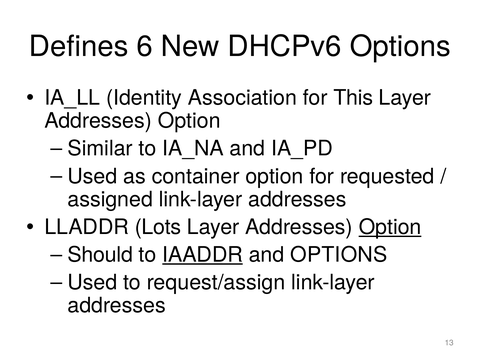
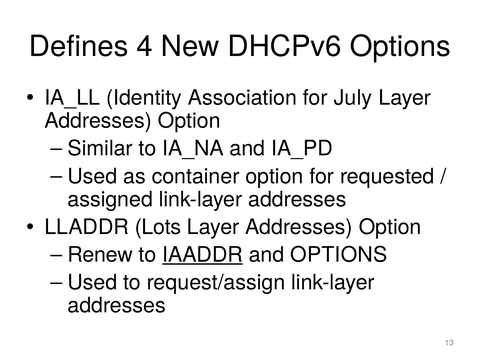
6: 6 -> 4
This: This -> July
Option at (390, 227) underline: present -> none
Should: Should -> Renew
